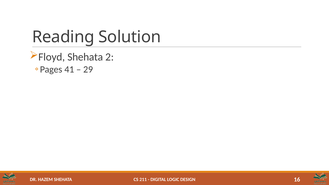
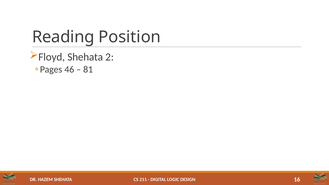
Solution: Solution -> Position
41: 41 -> 46
29: 29 -> 81
